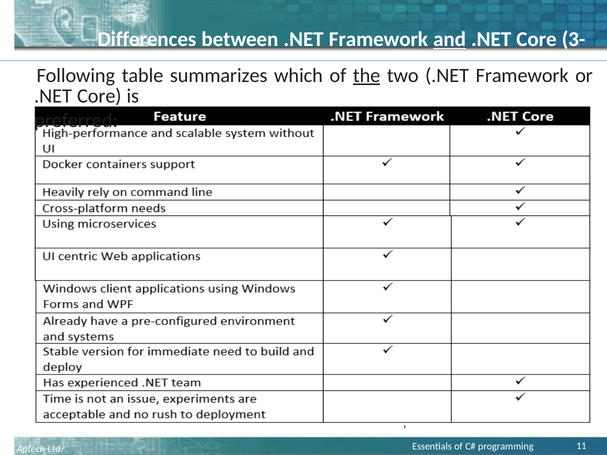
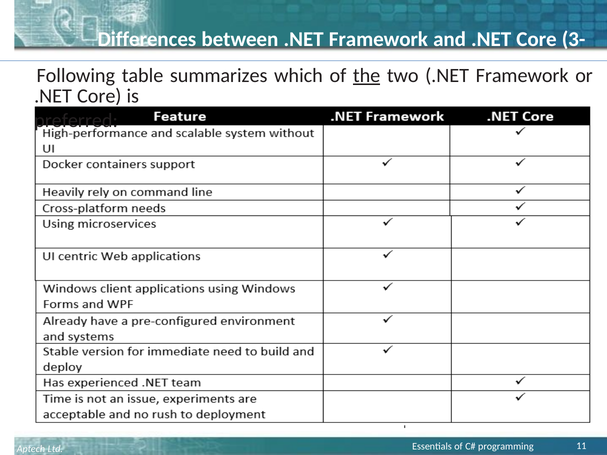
and underline: present -> none
